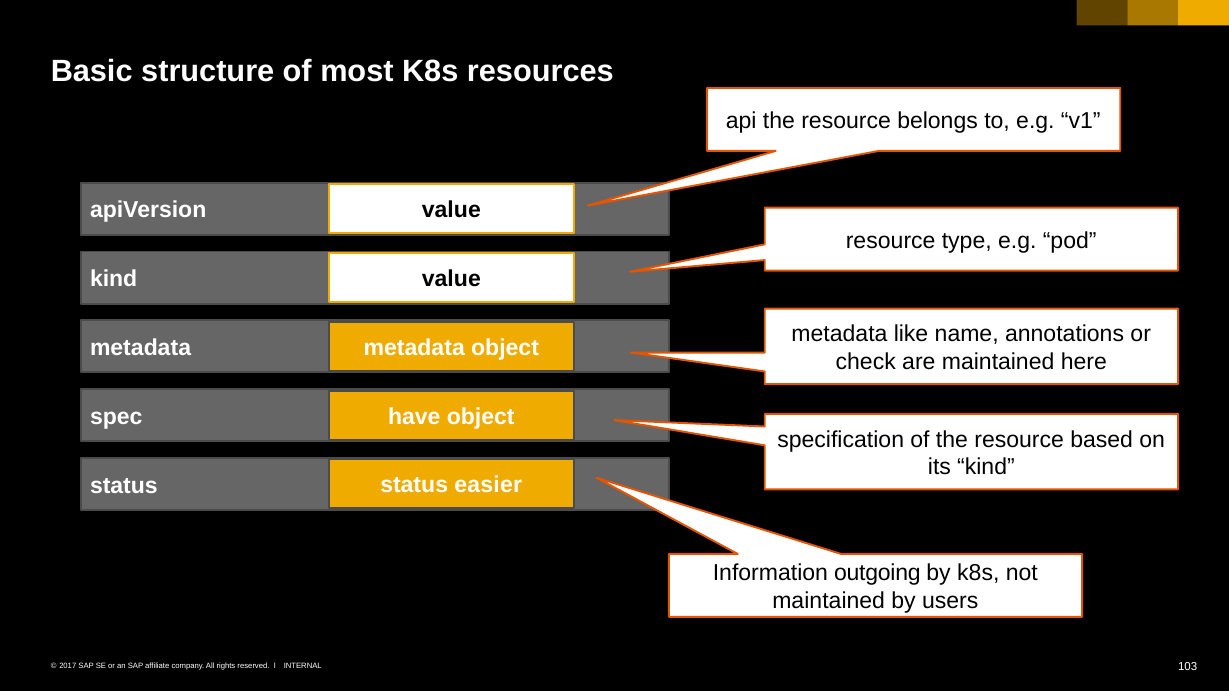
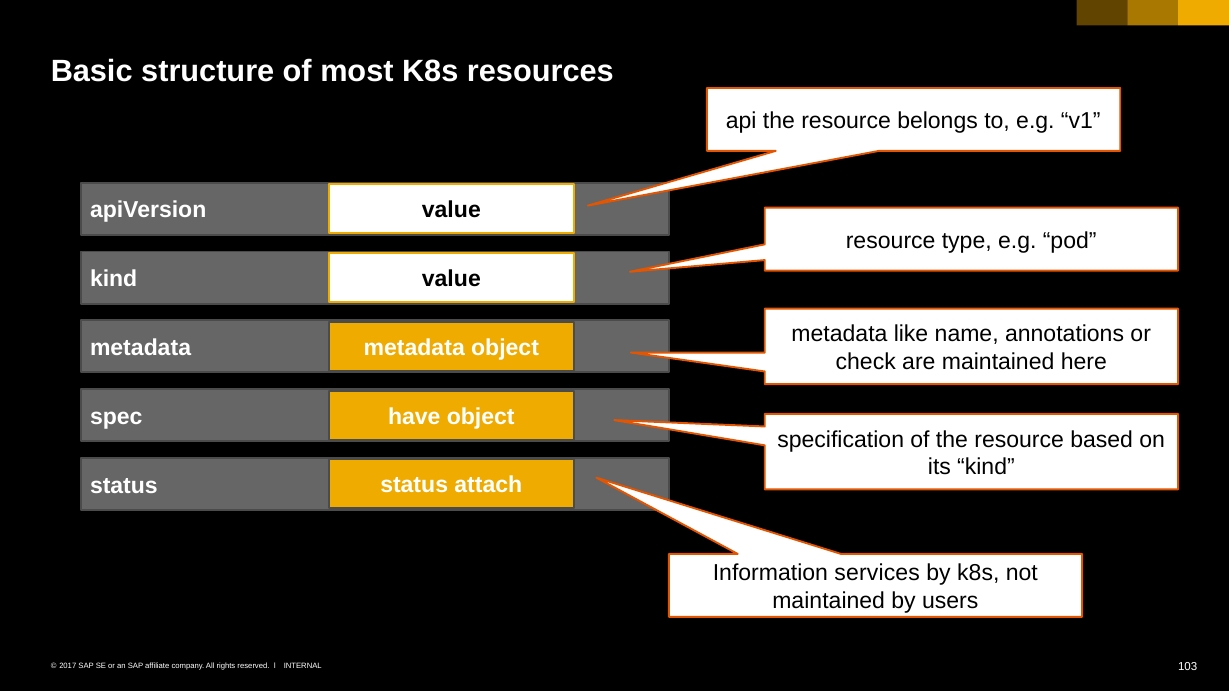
easier: easier -> attach
outgoing: outgoing -> services
